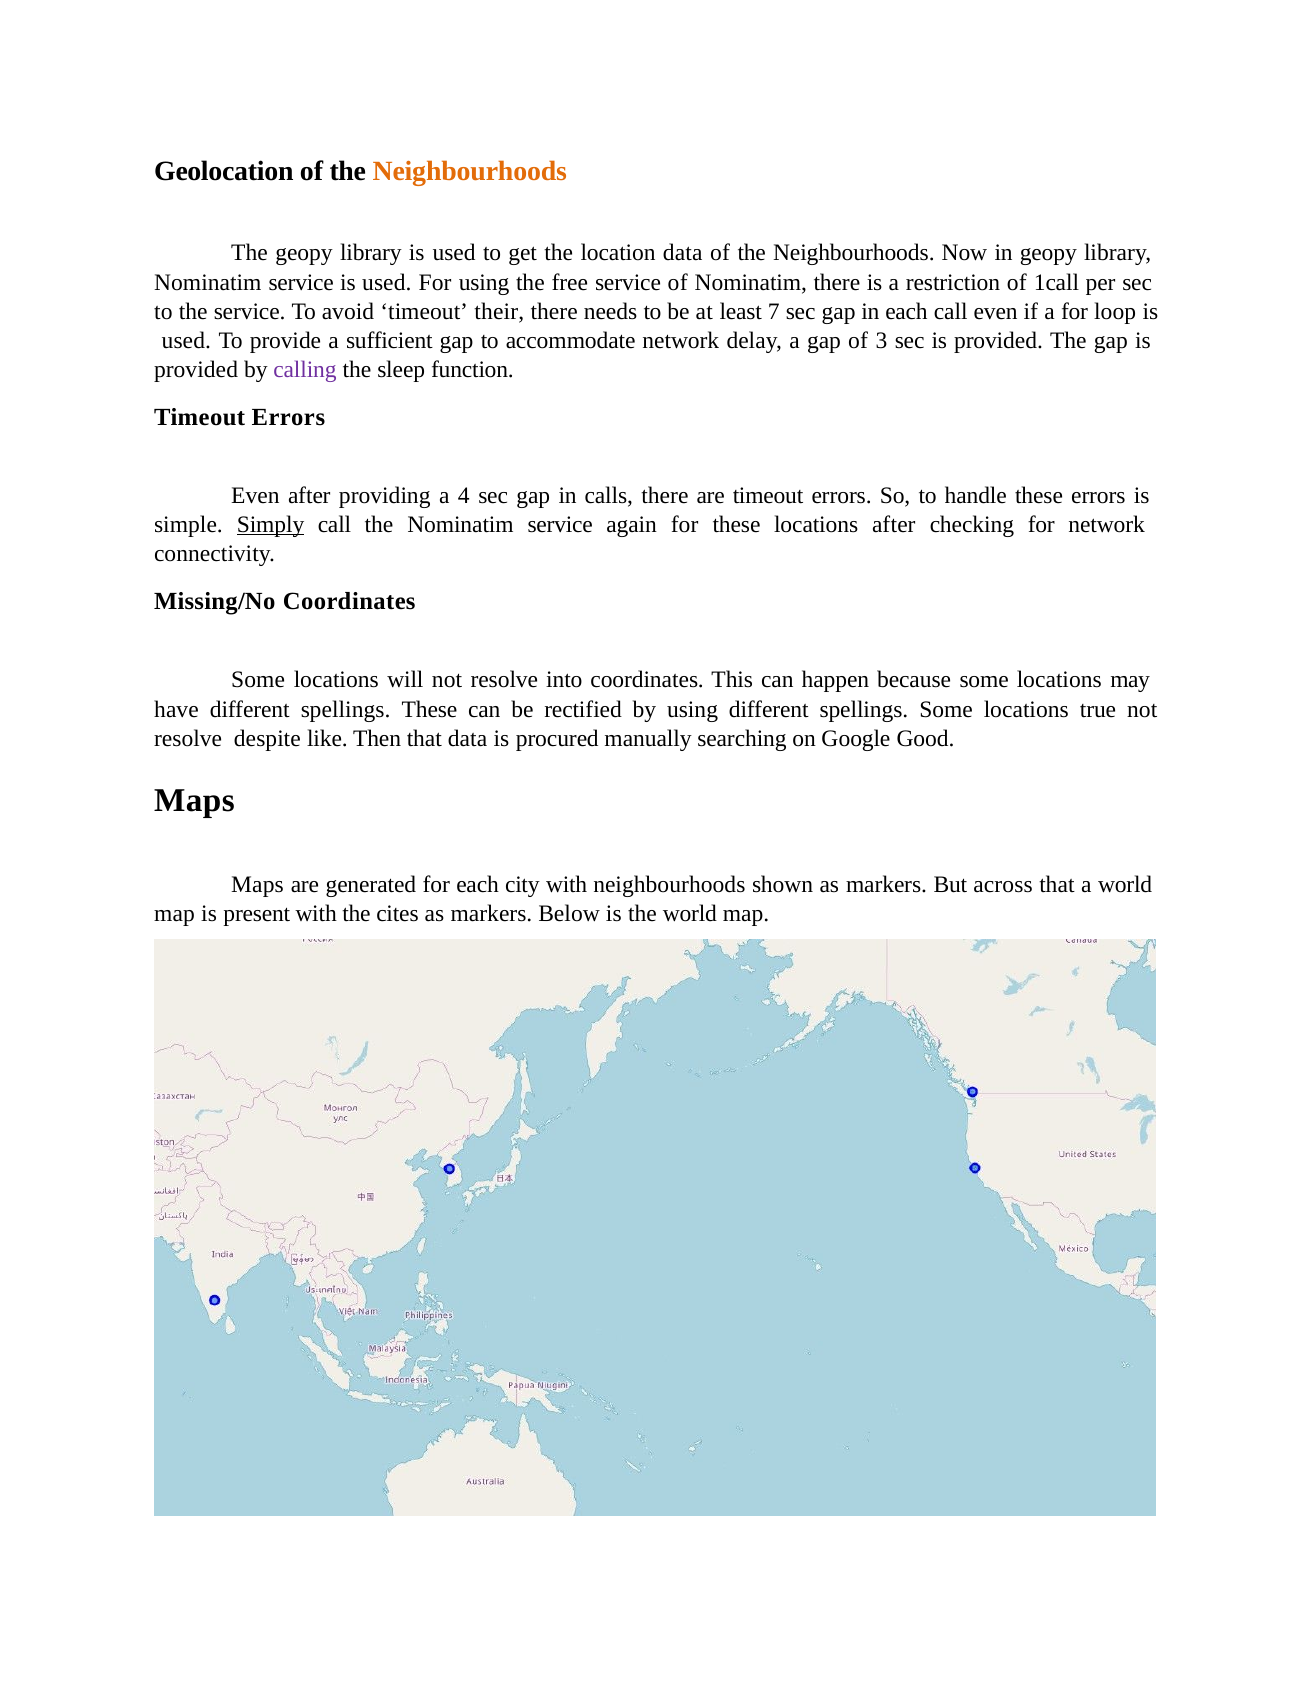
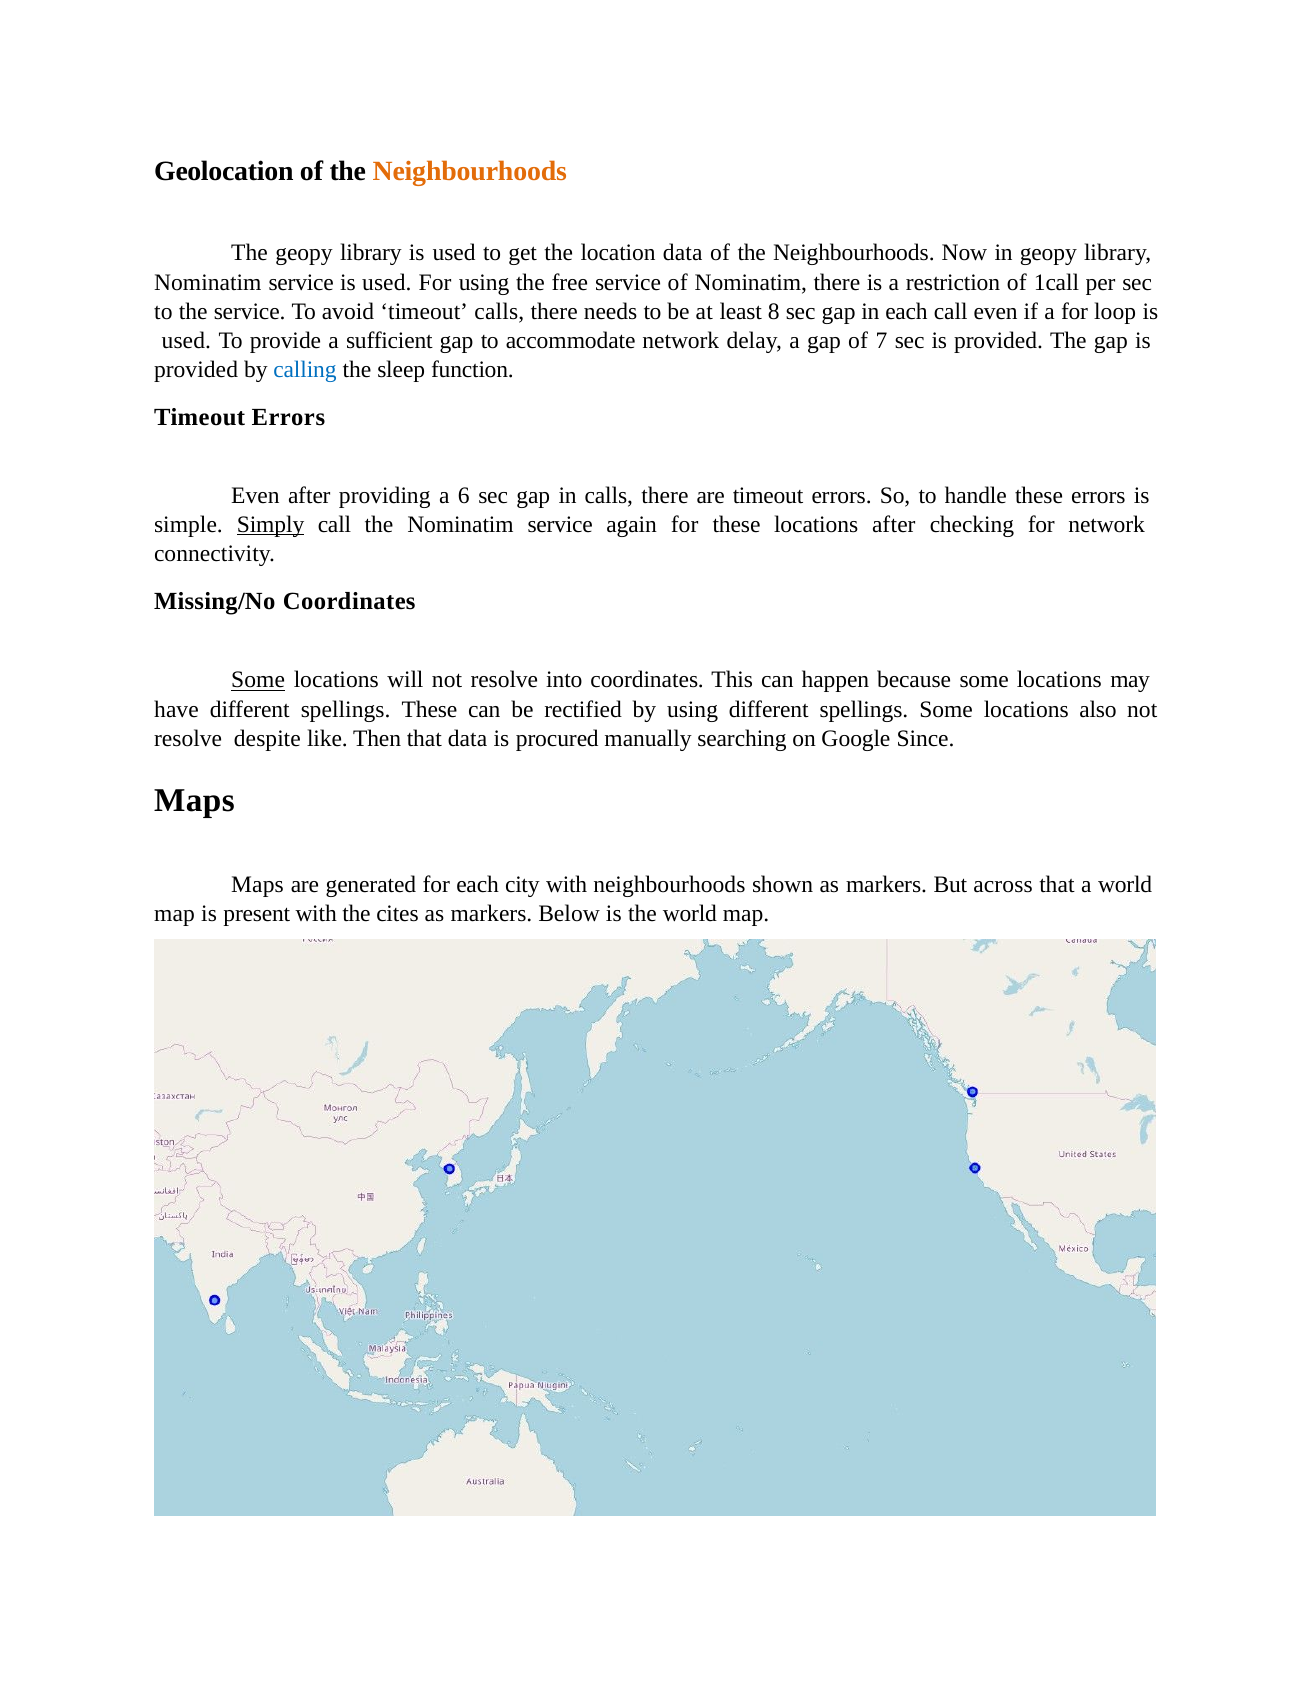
timeout their: their -> calls
7: 7 -> 8
3: 3 -> 7
calling colour: purple -> blue
4: 4 -> 6
Some at (258, 680) underline: none -> present
true: true -> also
Good: Good -> Since
